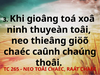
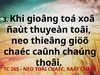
ninh: ninh -> ñaùt
